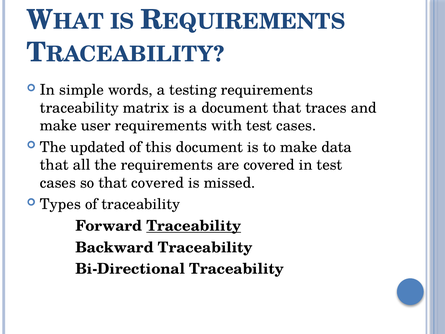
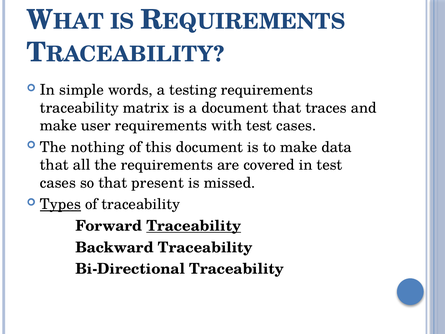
updated: updated -> nothing
that covered: covered -> present
Types underline: none -> present
